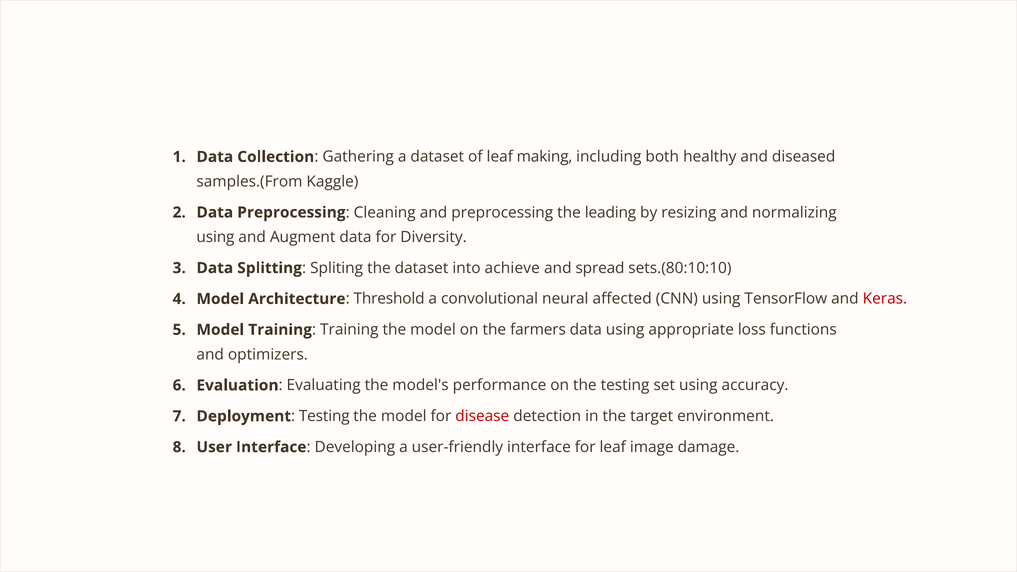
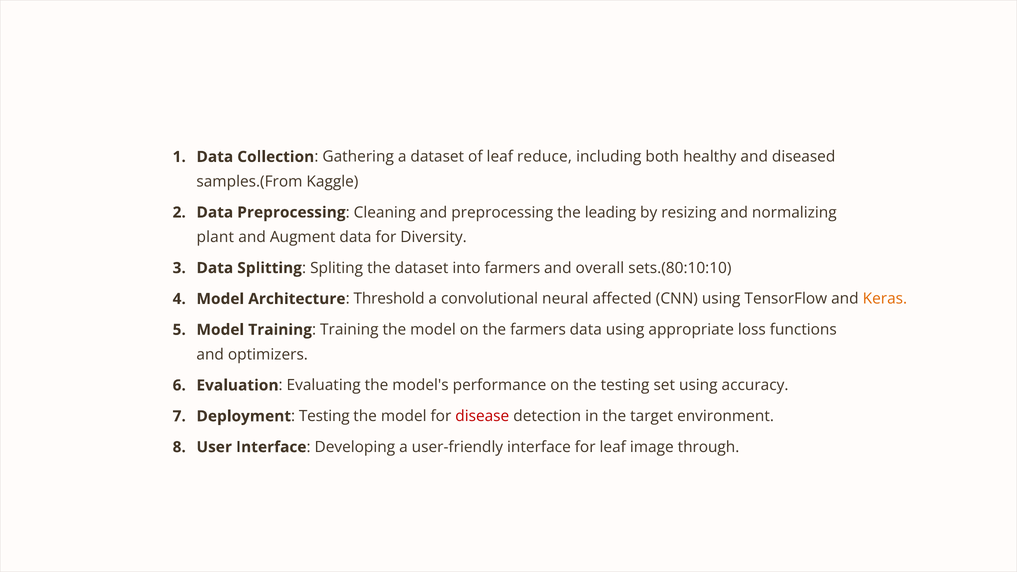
making: making -> reduce
using at (215, 237): using -> plant
into achieve: achieve -> farmers
spread: spread -> overall
Keras colour: red -> orange
damage: damage -> through
